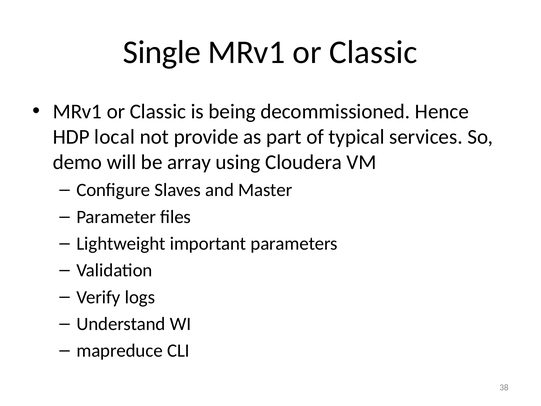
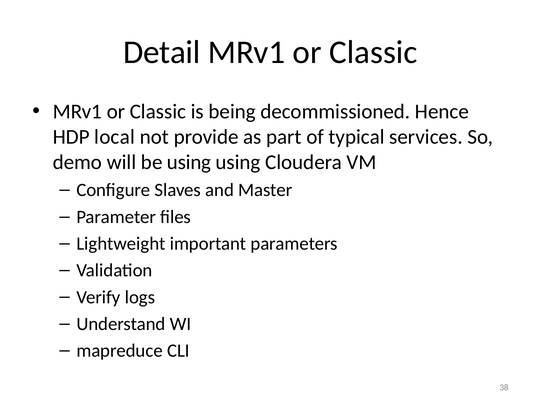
Single: Single -> Detail
be array: array -> using
